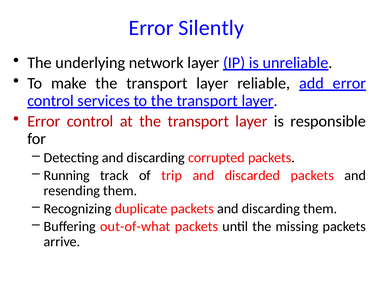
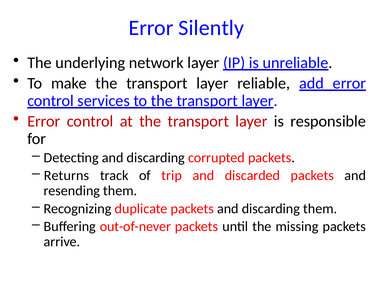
Running: Running -> Returns
out-of-what: out-of-what -> out-of-never
